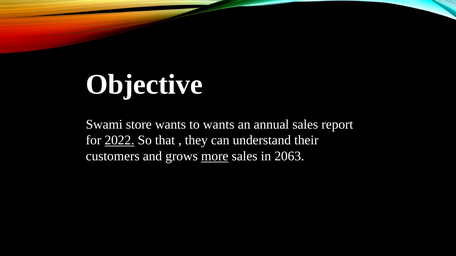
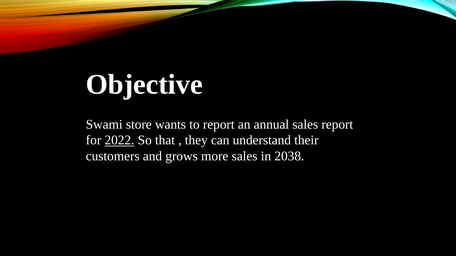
to wants: wants -> report
more underline: present -> none
2063: 2063 -> 2038
